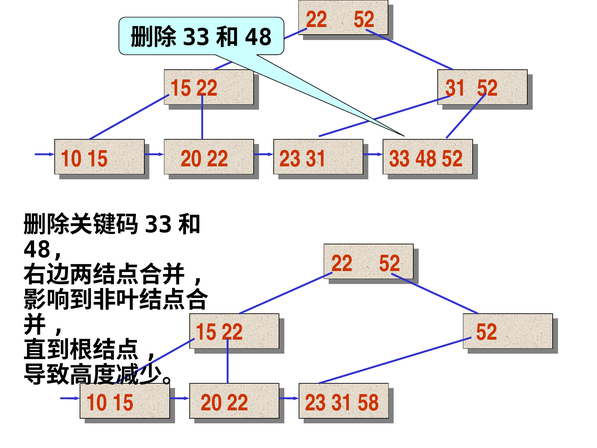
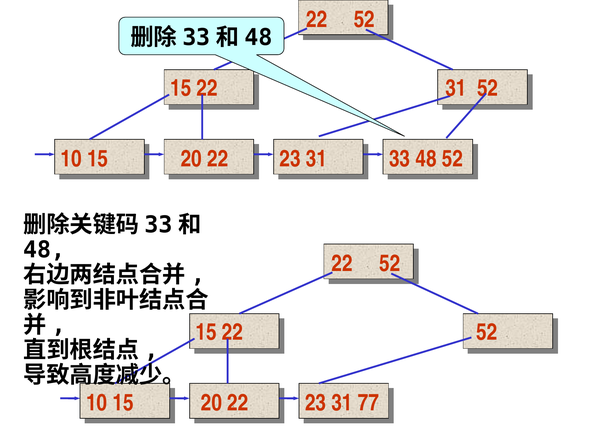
58: 58 -> 77
